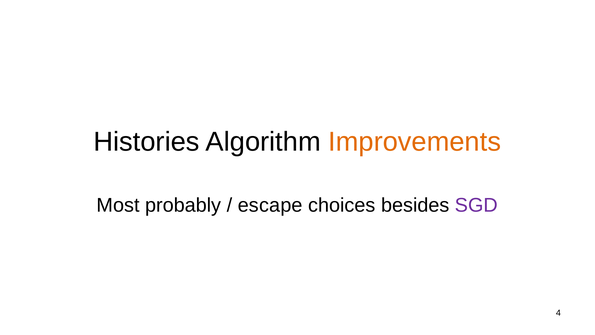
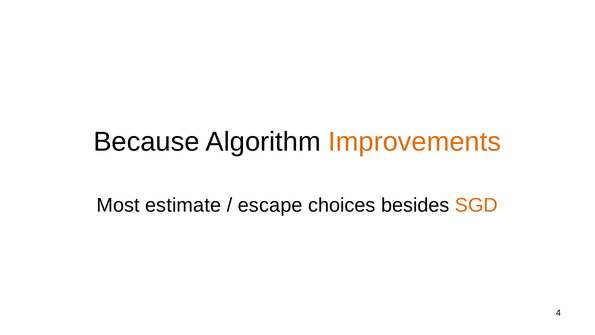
Histories: Histories -> Because
probably: probably -> estimate
SGD colour: purple -> orange
